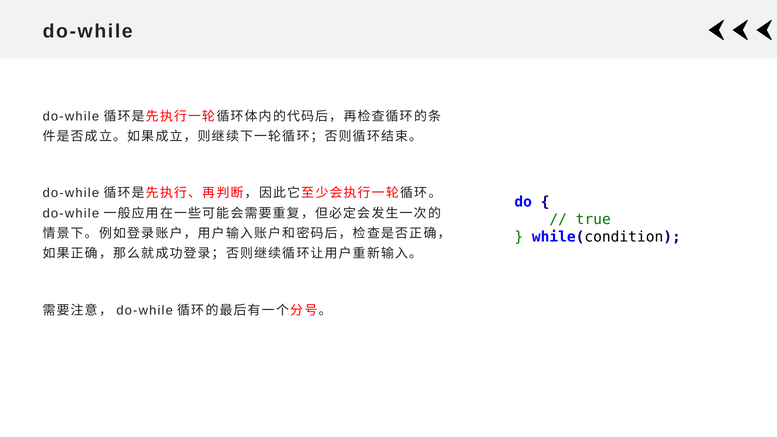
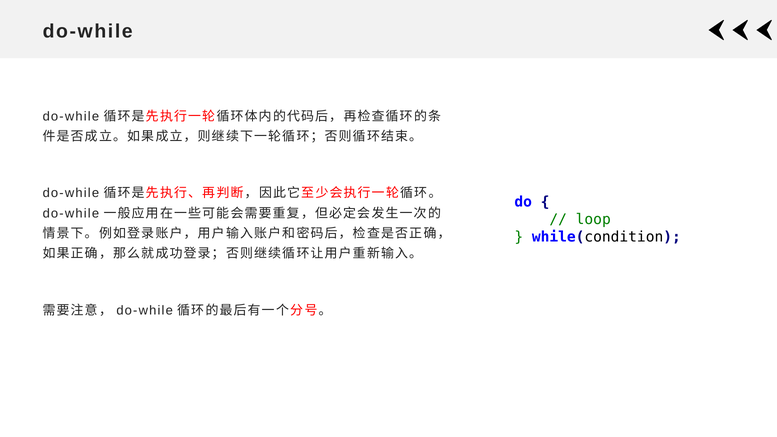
true: true -> loop
